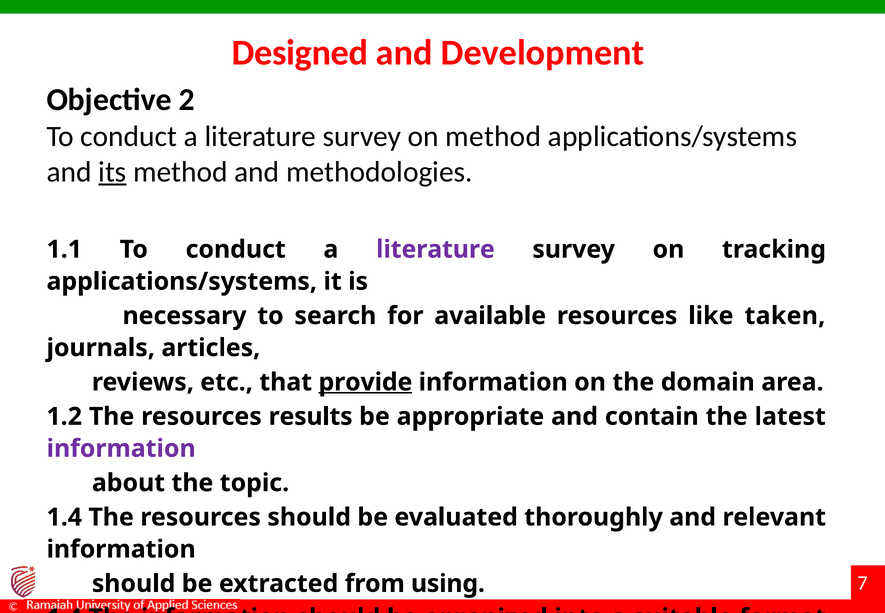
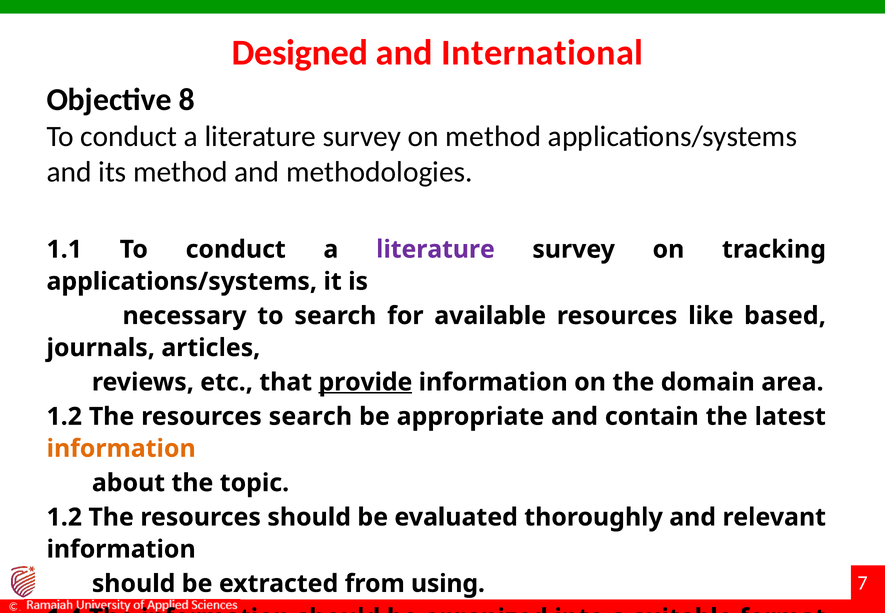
Development: Development -> International
2: 2 -> 8
its underline: present -> none
taken: taken -> based
resources results: results -> search
information at (121, 448) colour: purple -> orange
1.4 at (64, 517): 1.4 -> 1.2
